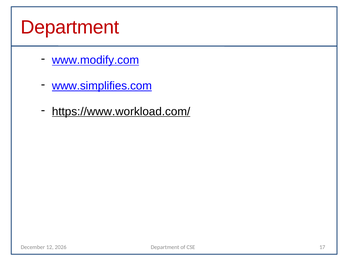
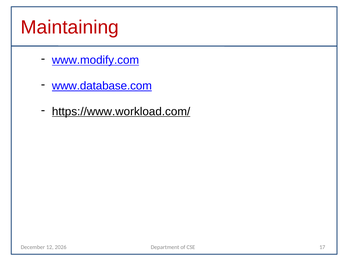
Department at (70, 27): Department -> Maintaining
www.simplifies.com: www.simplifies.com -> www.database.com
